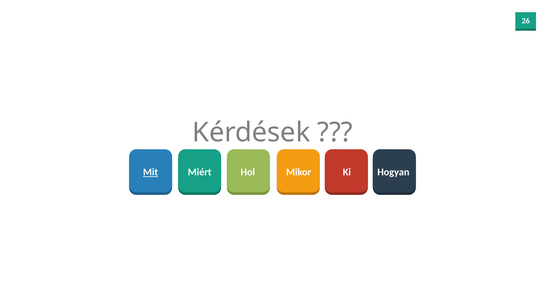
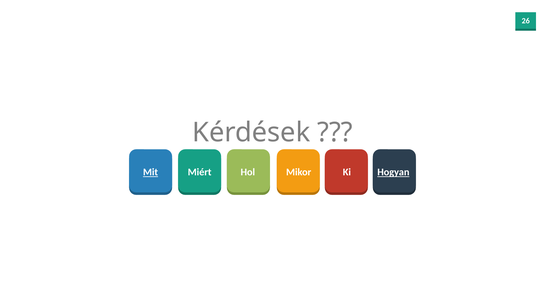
Hogyan underline: none -> present
